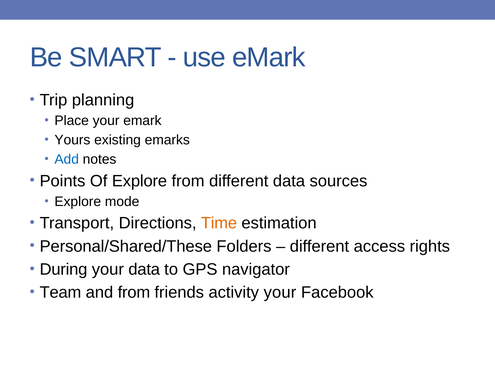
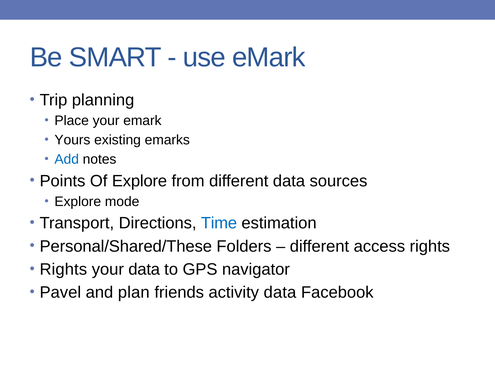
Time colour: orange -> blue
During at (63, 270): During -> Rights
Team: Team -> Pavel
and from: from -> plan
activity your: your -> data
